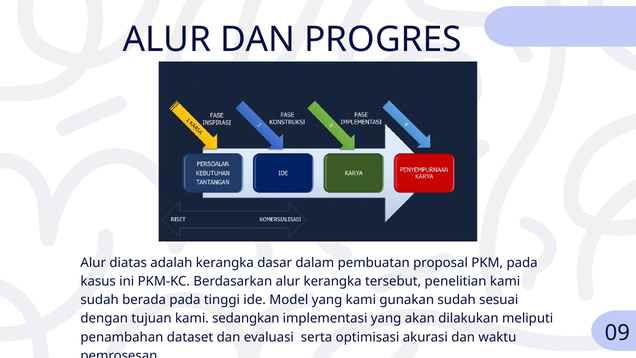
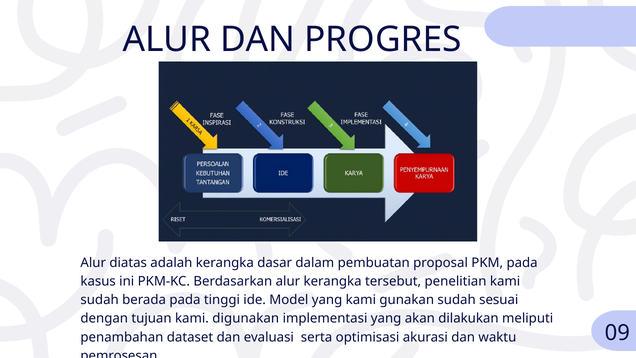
sedangkan: sedangkan -> digunakan
